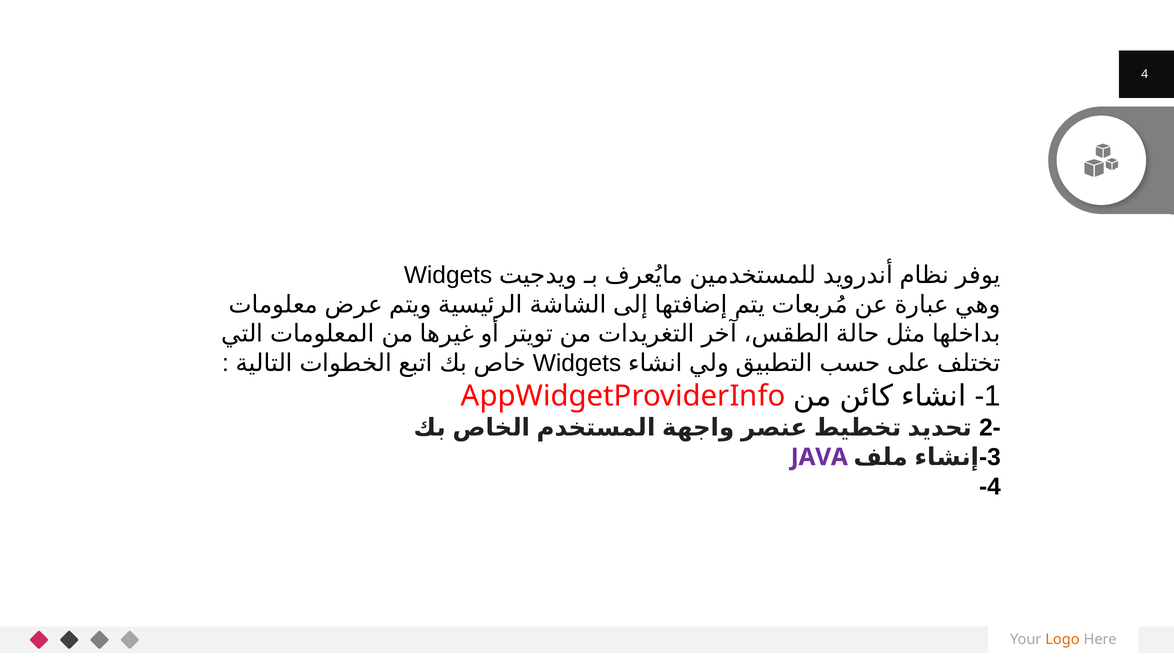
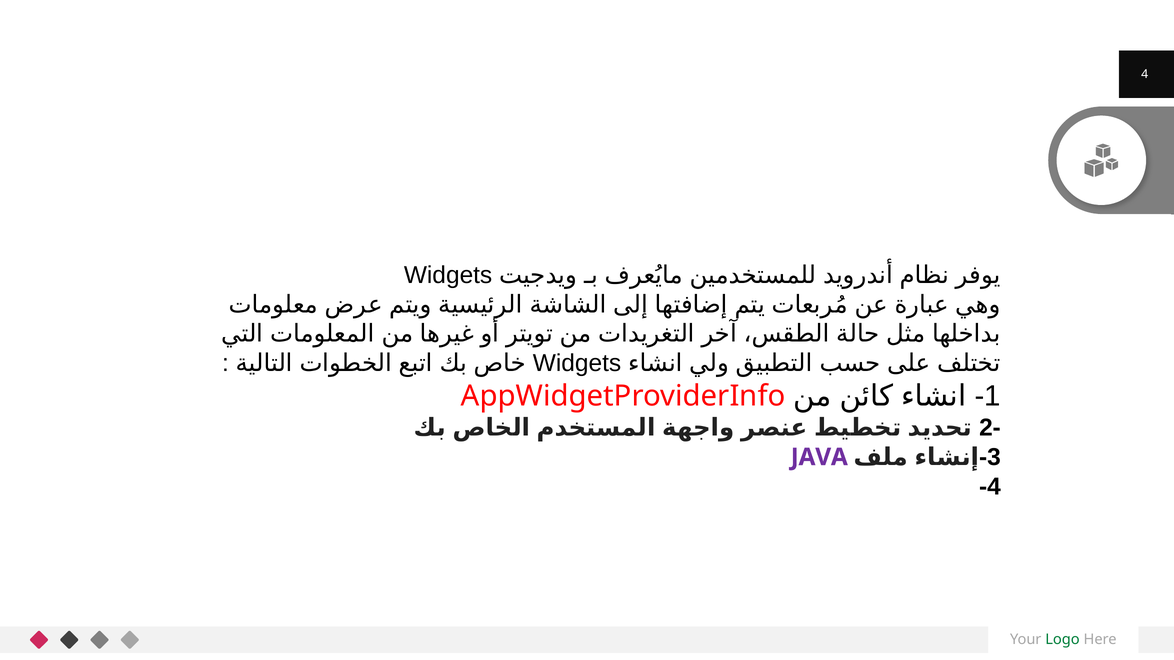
Logo colour: orange -> green
